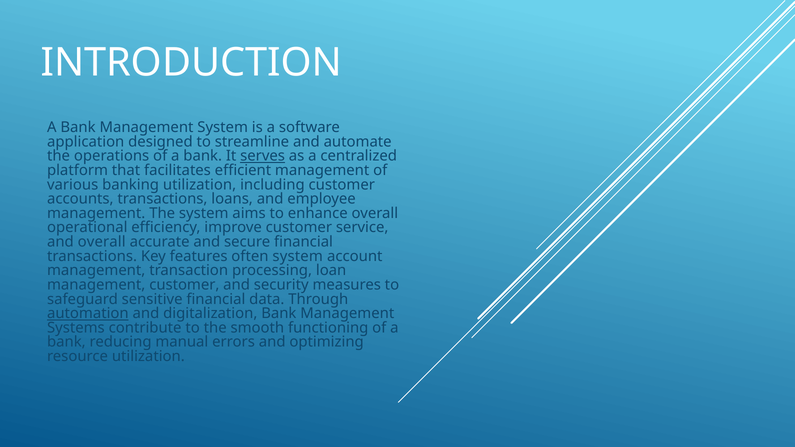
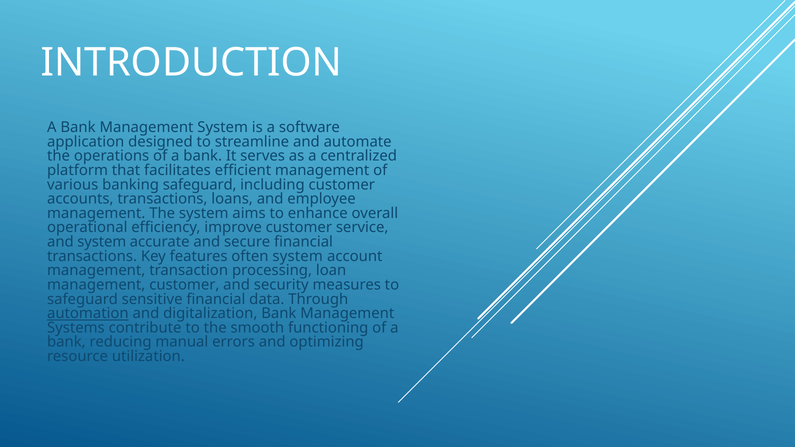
serves underline: present -> none
banking utilization: utilization -> safeguard
and overall: overall -> system
